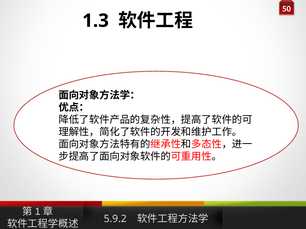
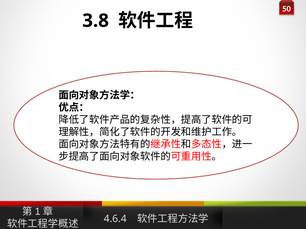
1.3: 1.3 -> 3.8
5.9.2: 5.9.2 -> 4.6.4
